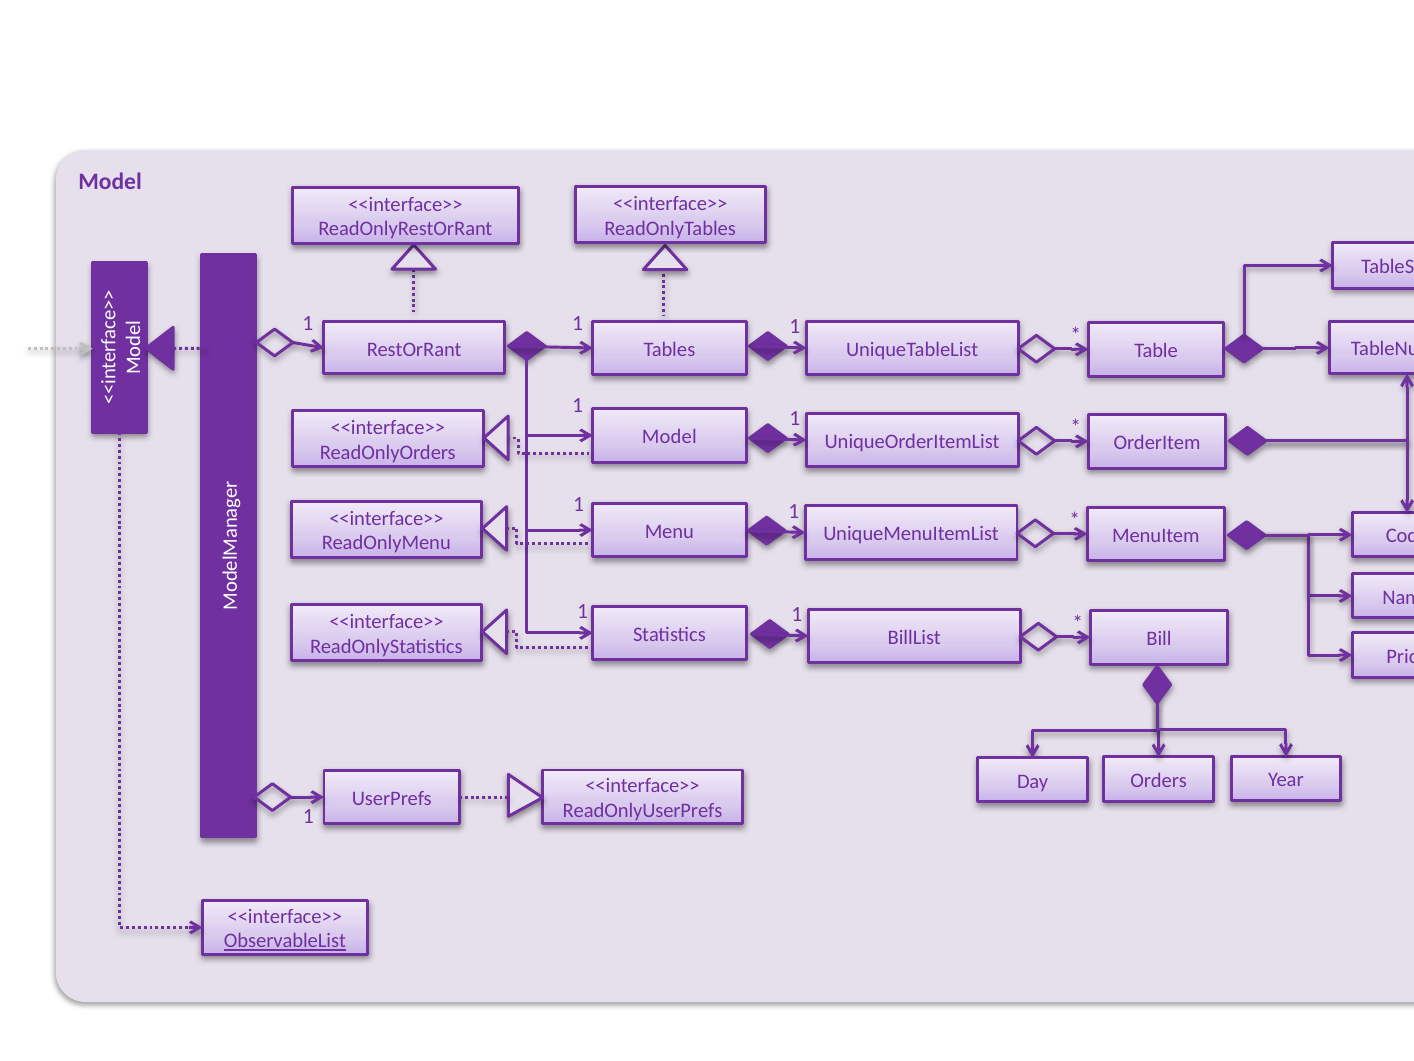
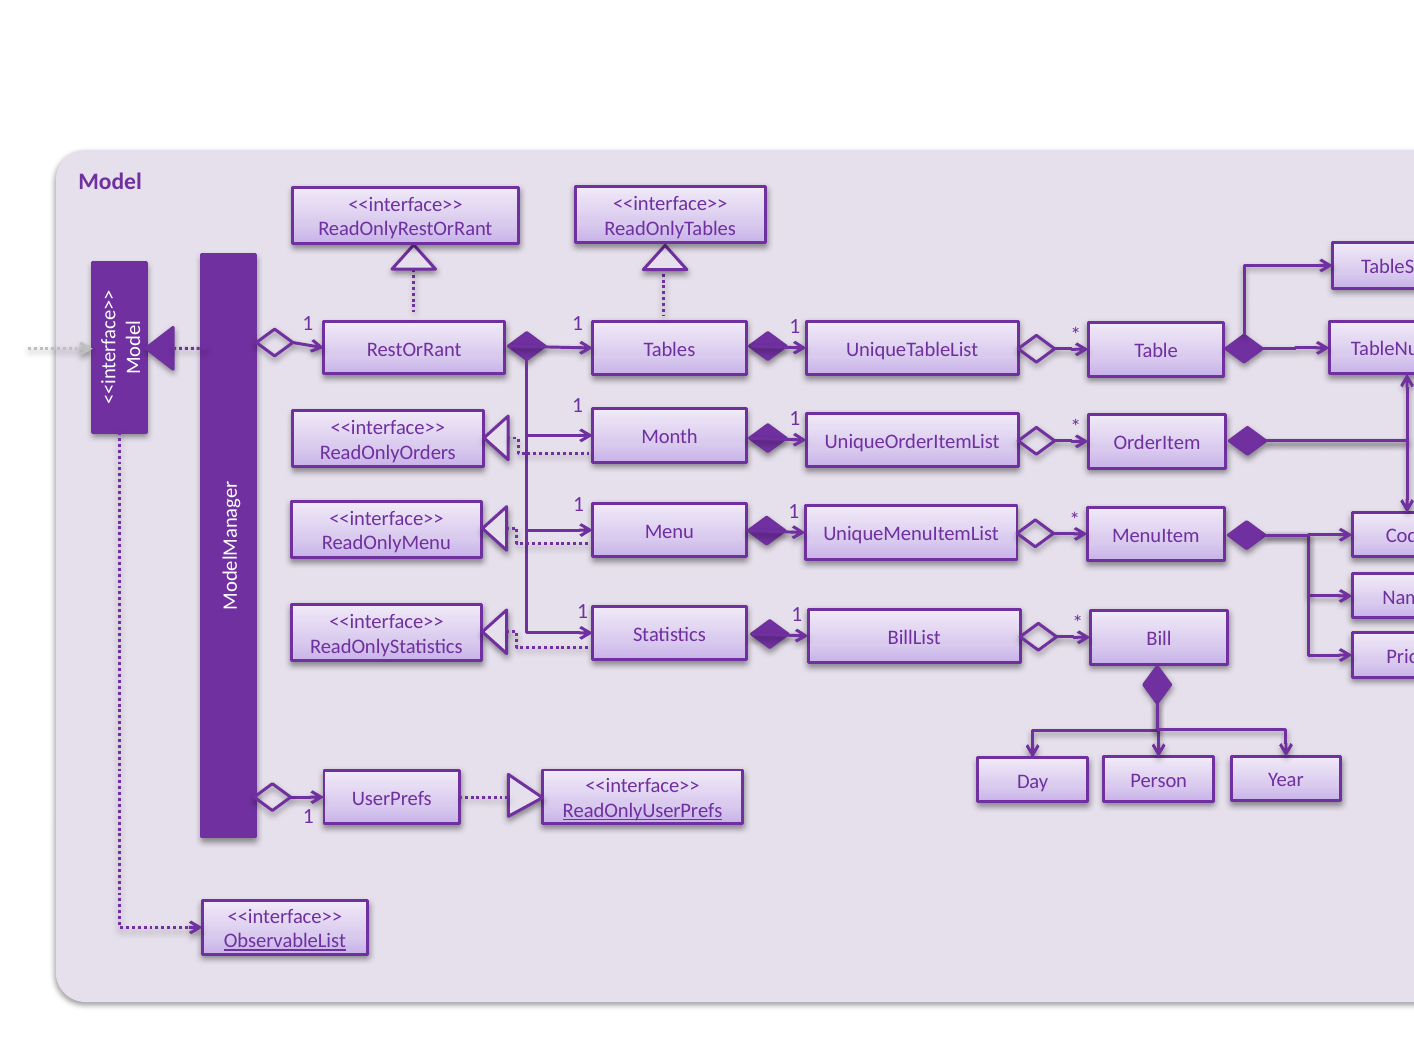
Model at (669, 437): Model -> Month
Orders: Orders -> Person
ReadOnlyUserPrefs underline: none -> present
